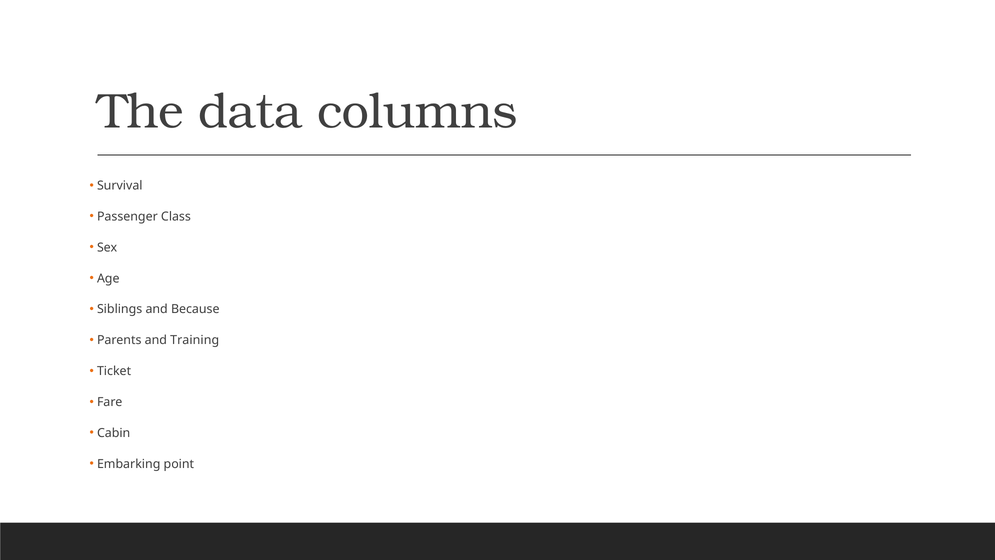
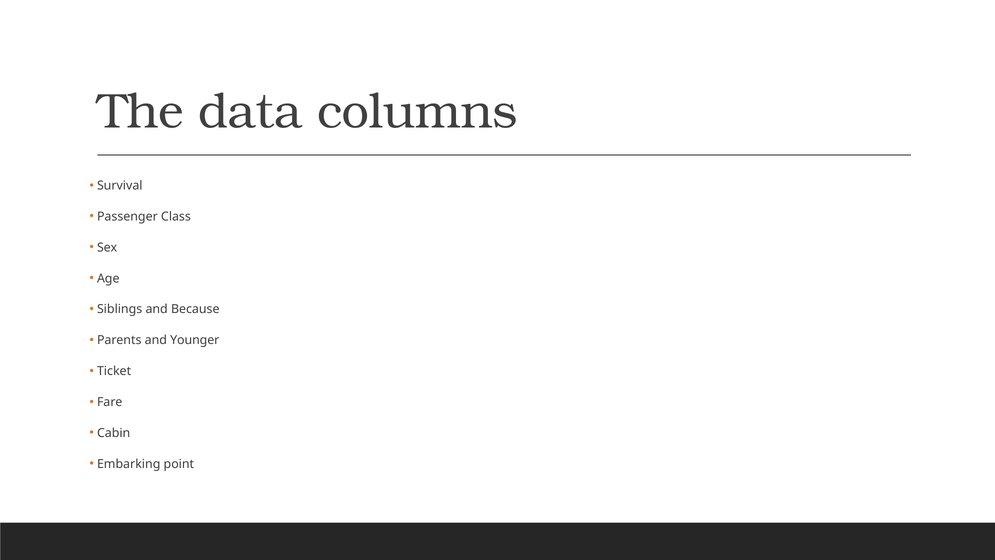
Training: Training -> Younger
